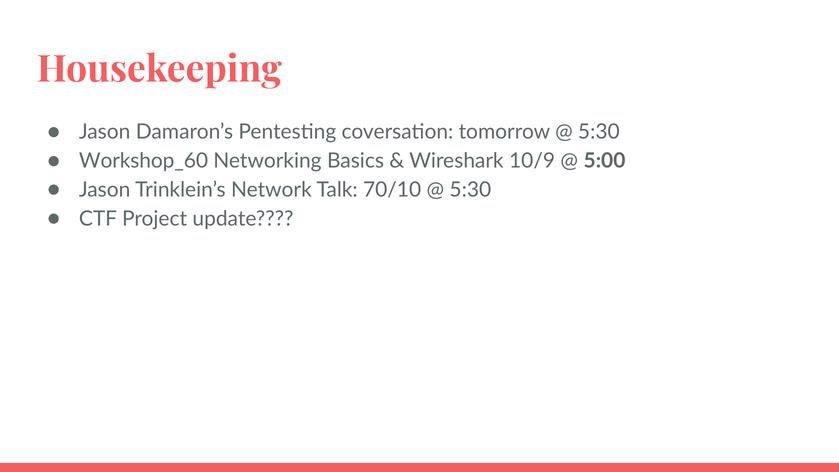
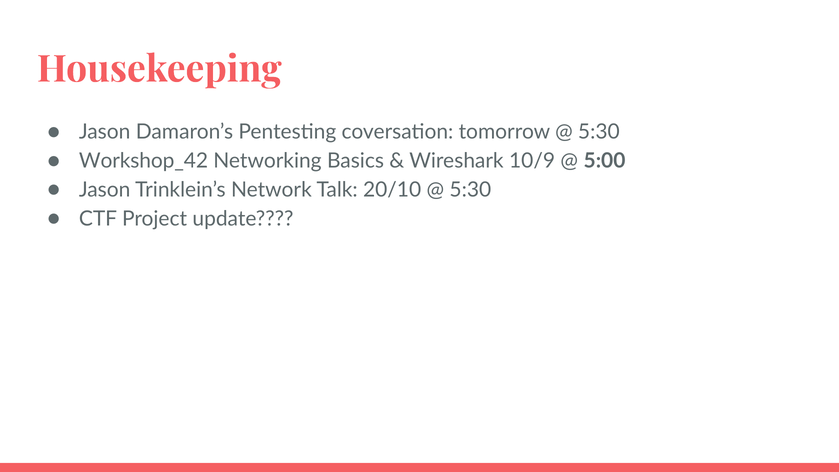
Workshop_60: Workshop_60 -> Workshop_42
70/10: 70/10 -> 20/10
